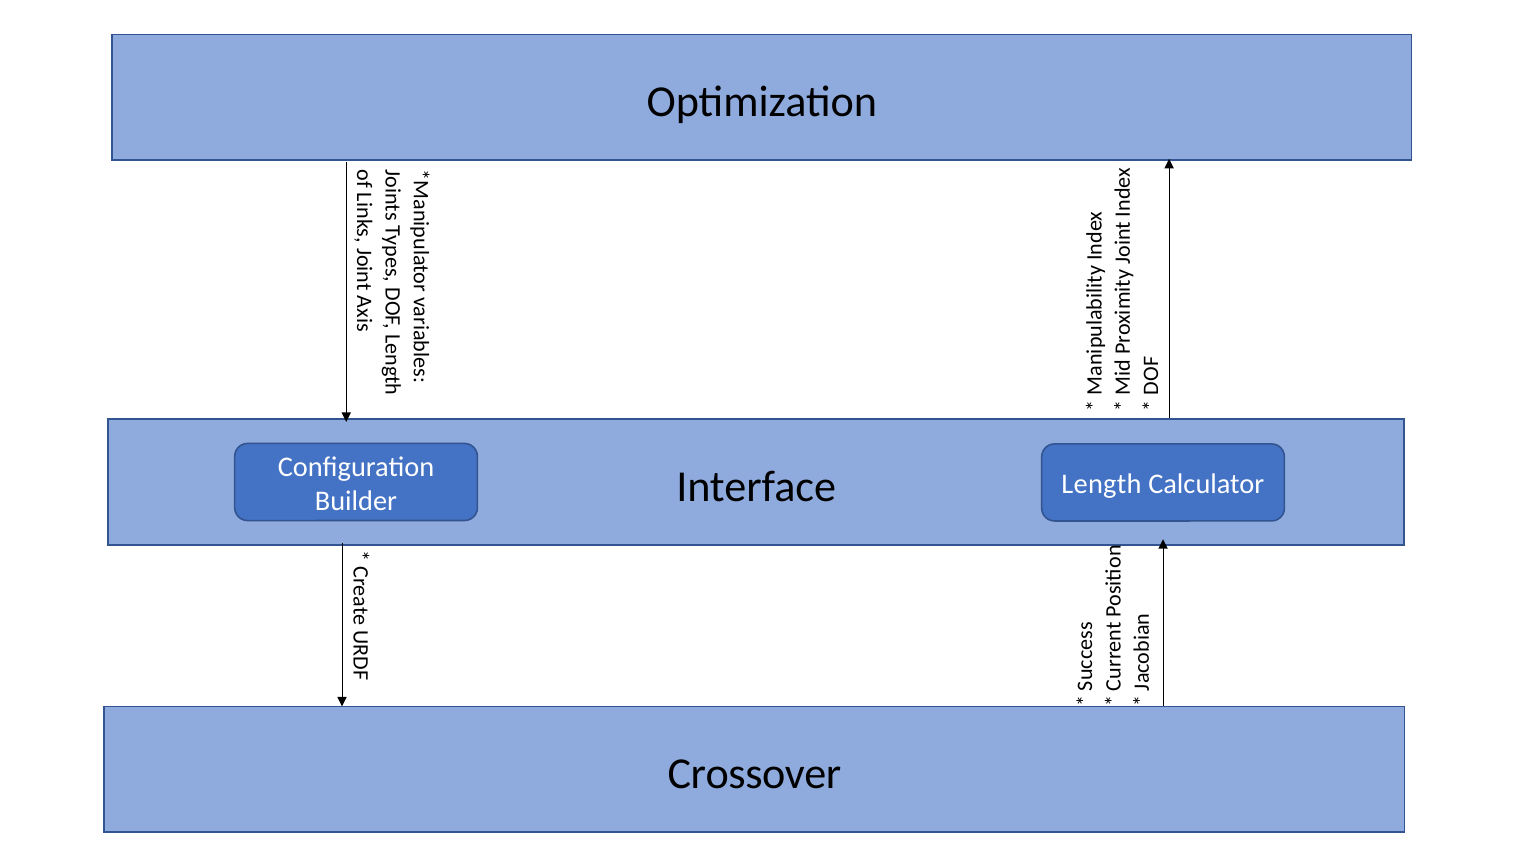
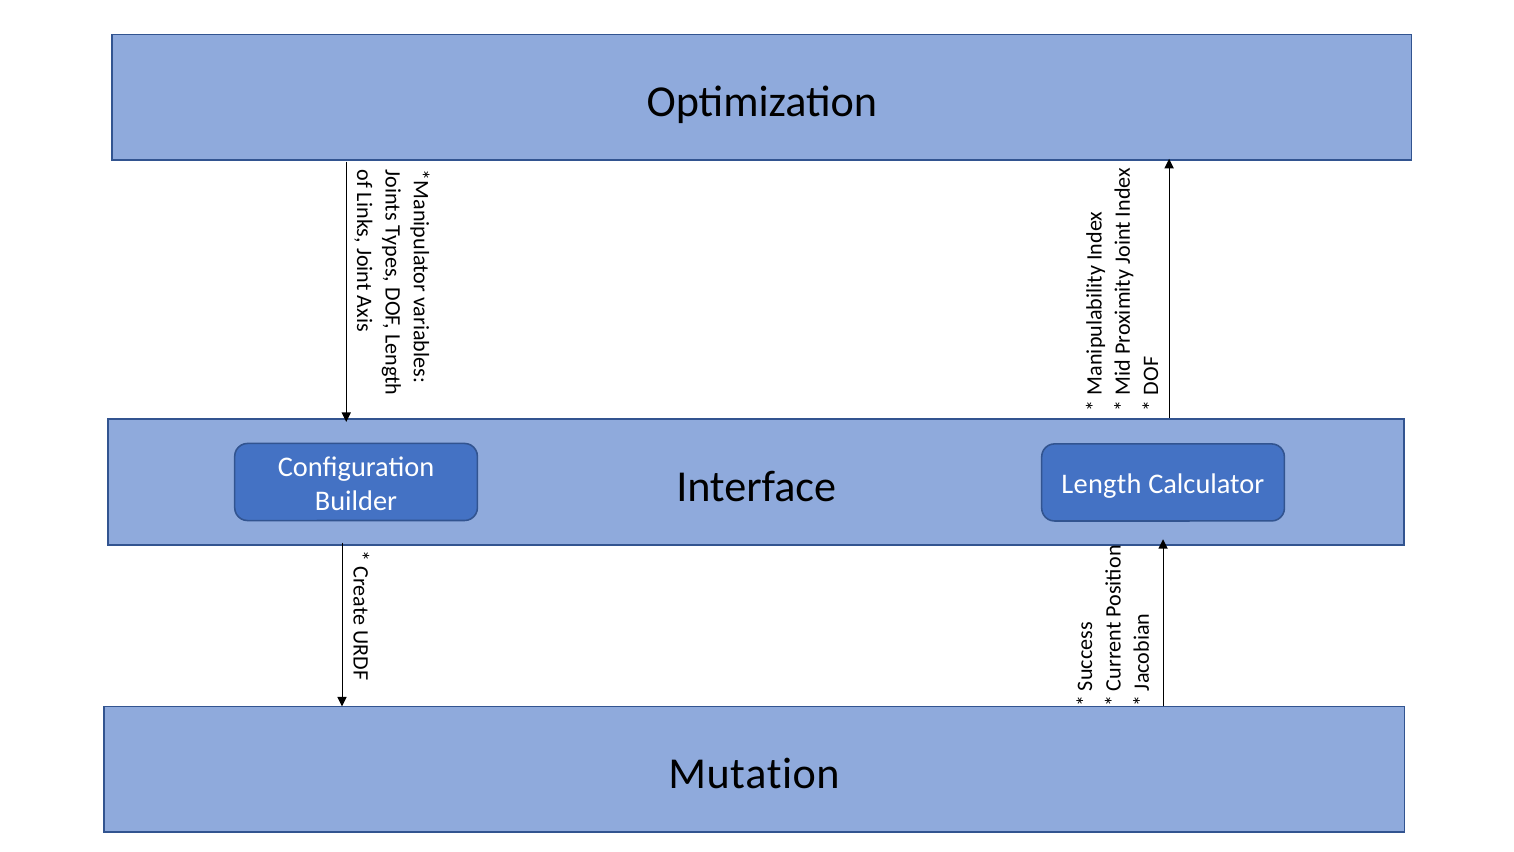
Crossover: Crossover -> Mutation
